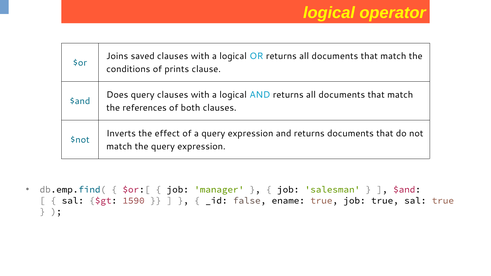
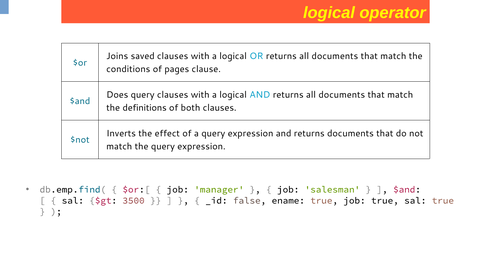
prints: prints -> pages
references: references -> definitions
1590: 1590 -> 3500
